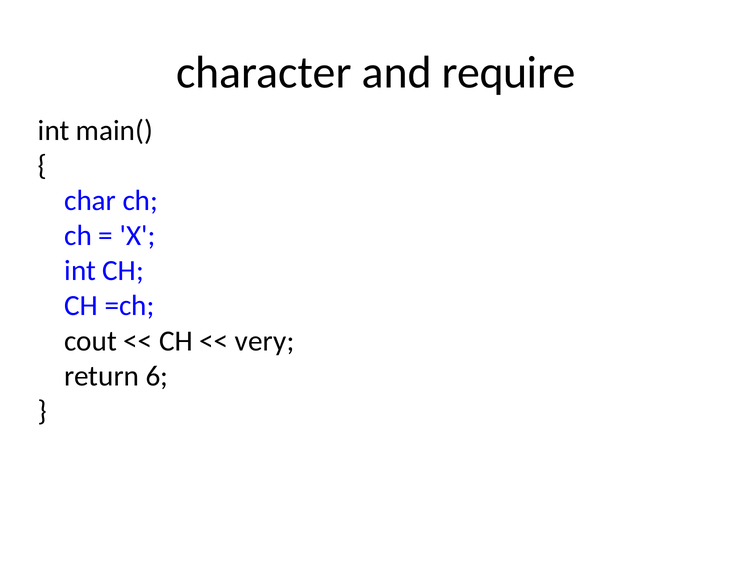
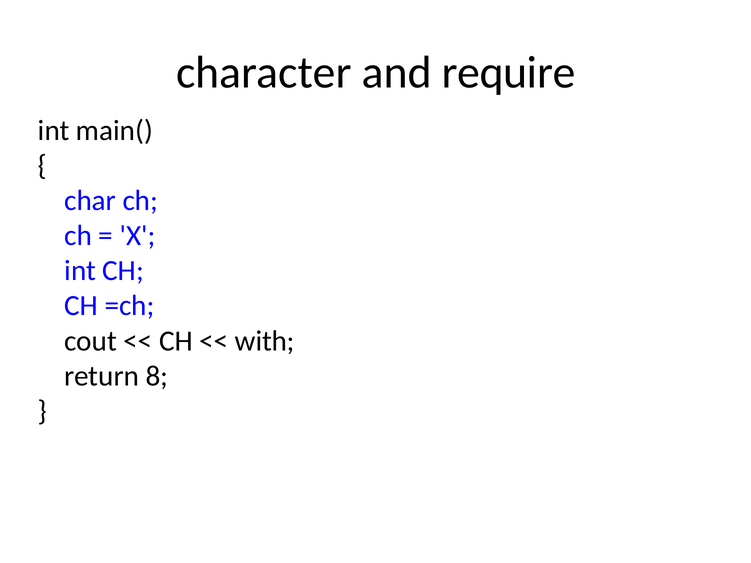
very: very -> with
6: 6 -> 8
